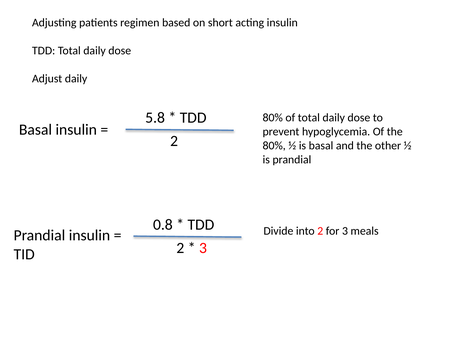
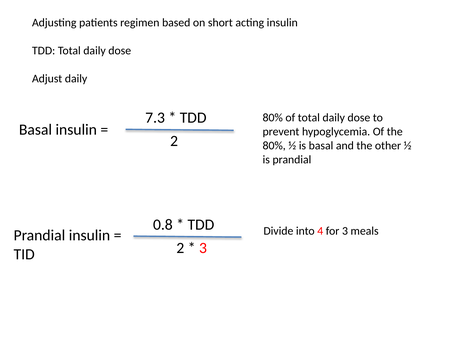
5.8: 5.8 -> 7.3
into 2: 2 -> 4
